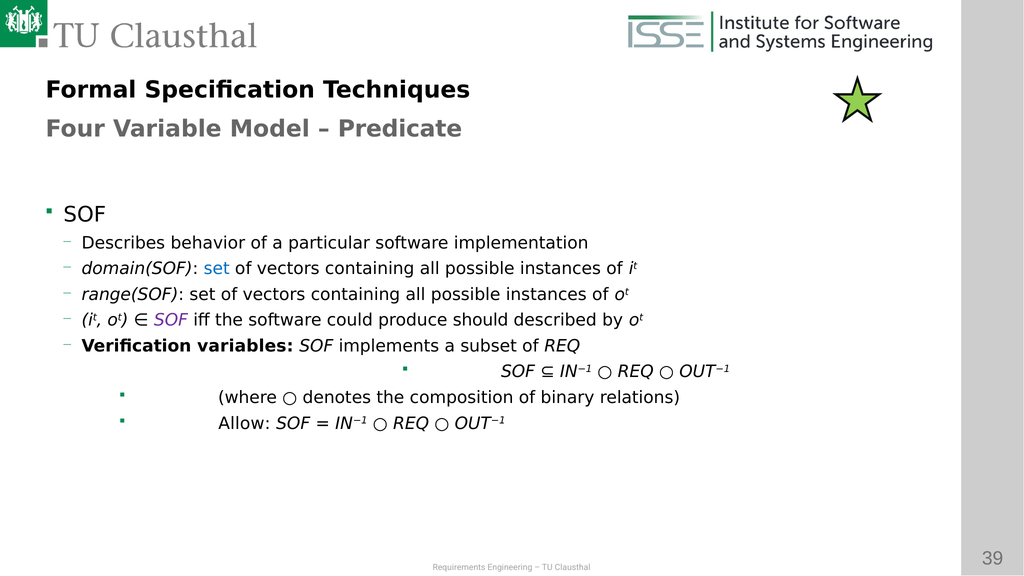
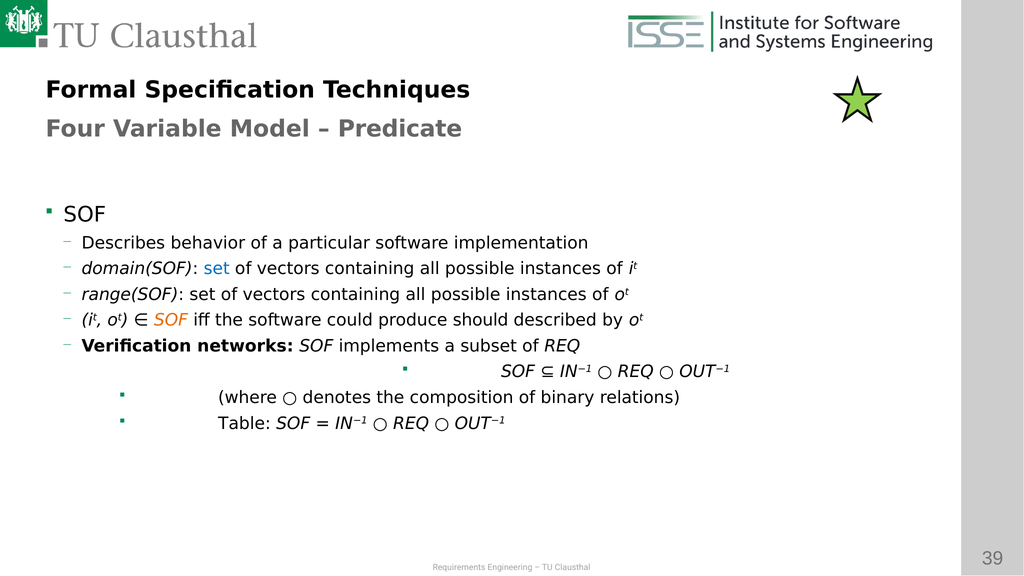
SOF at (171, 320) colour: purple -> orange
variables: variables -> networks
Allow: Allow -> Table
